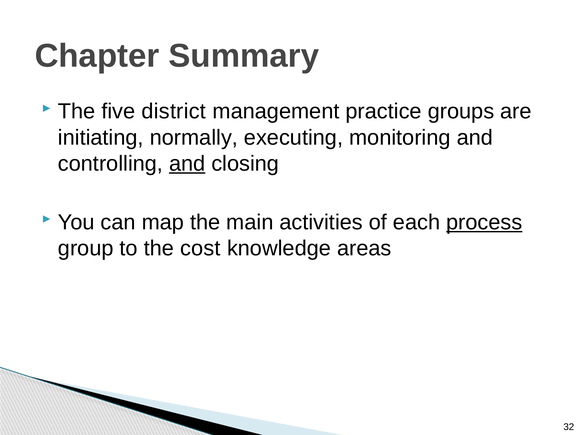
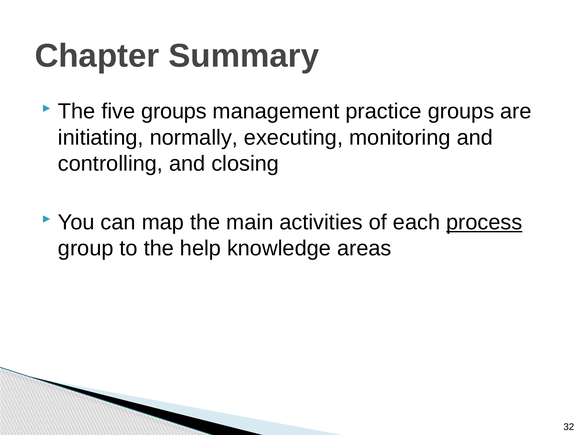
five district: district -> groups
and at (187, 164) underline: present -> none
cost: cost -> help
